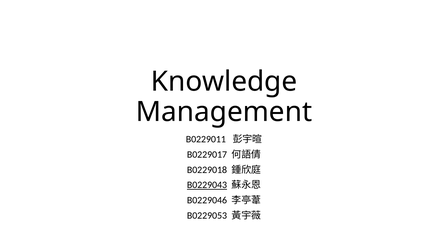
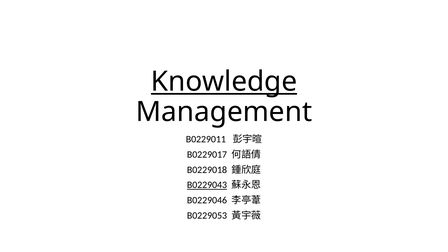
Knowledge underline: none -> present
